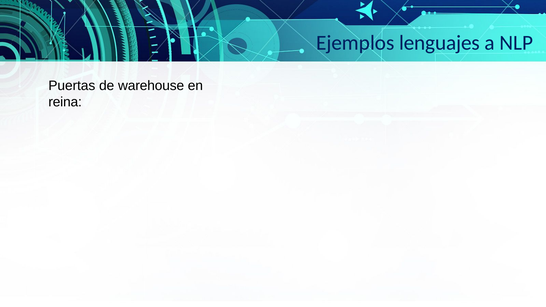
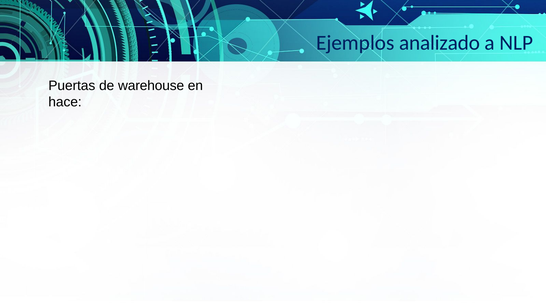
lenguajes: lenguajes -> analizado
reina: reina -> hace
